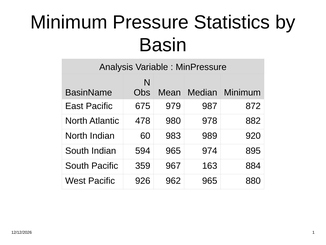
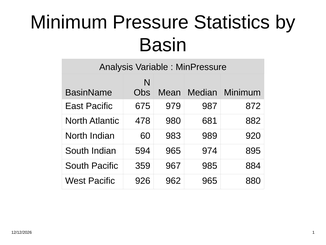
978: 978 -> 681
163: 163 -> 985
